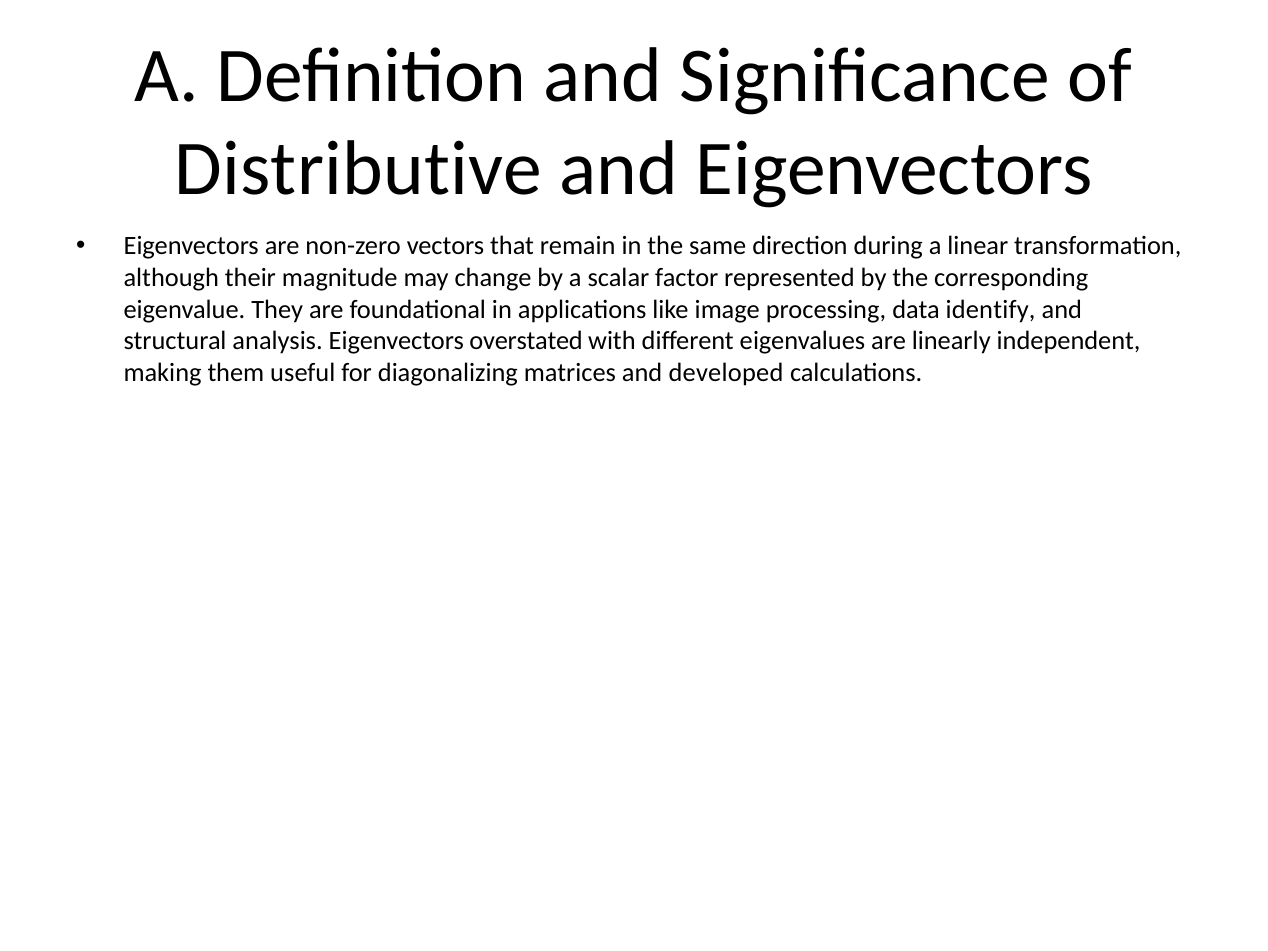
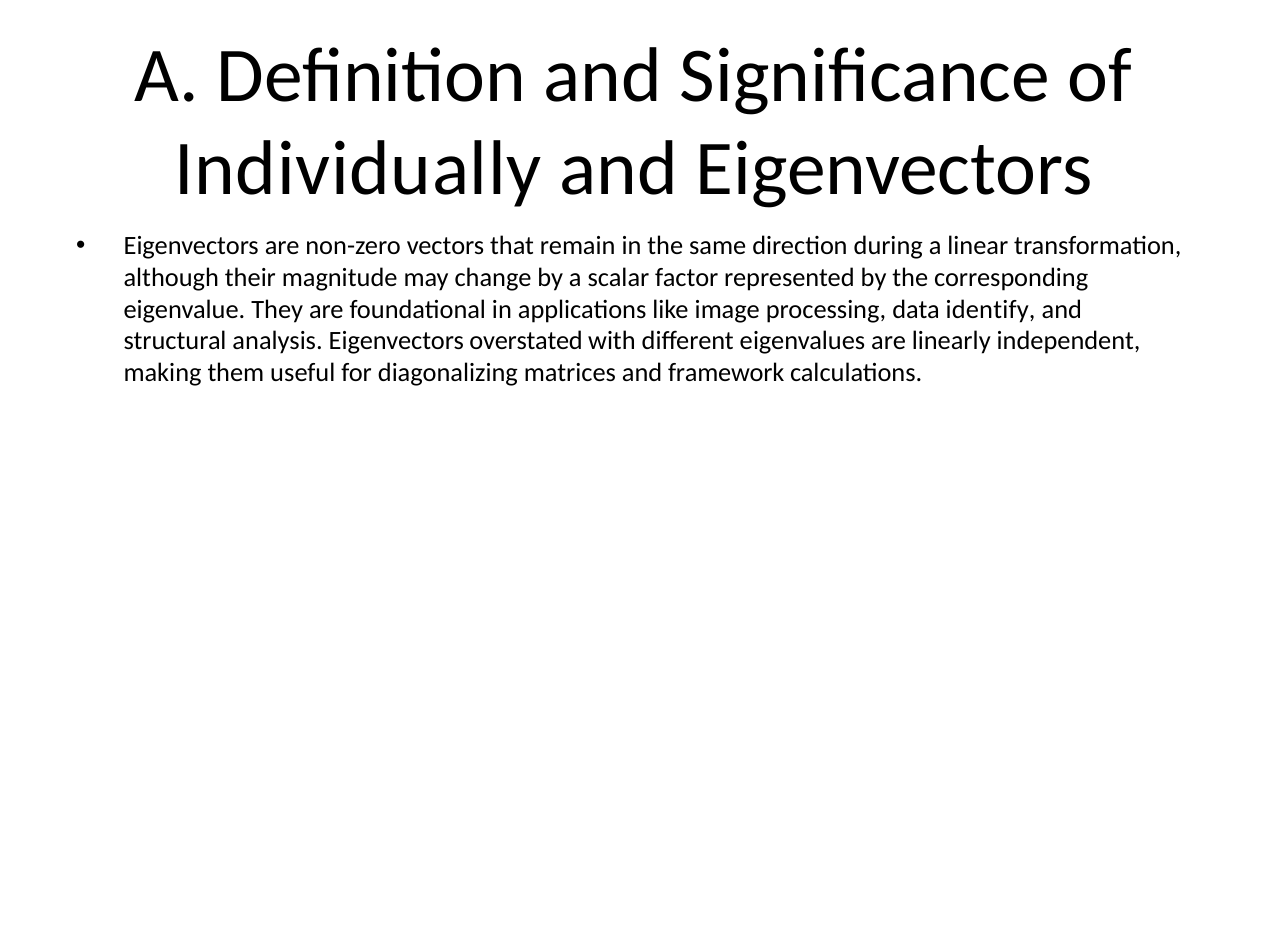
Distributive: Distributive -> Individually
developed: developed -> framework
